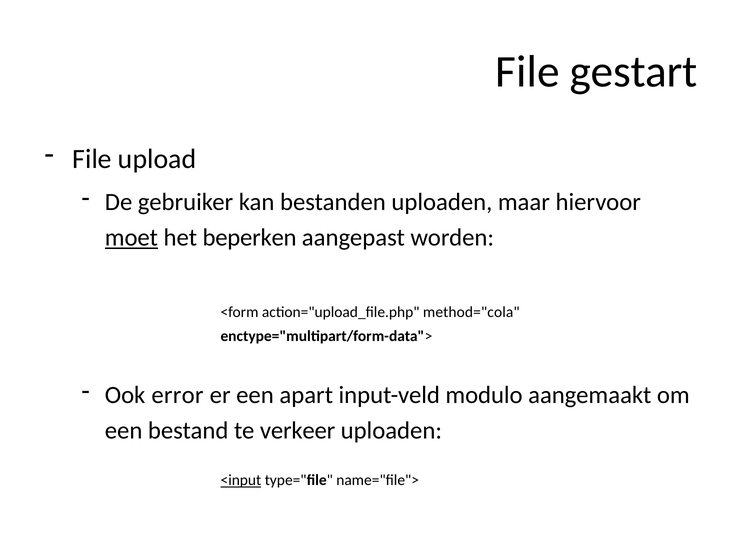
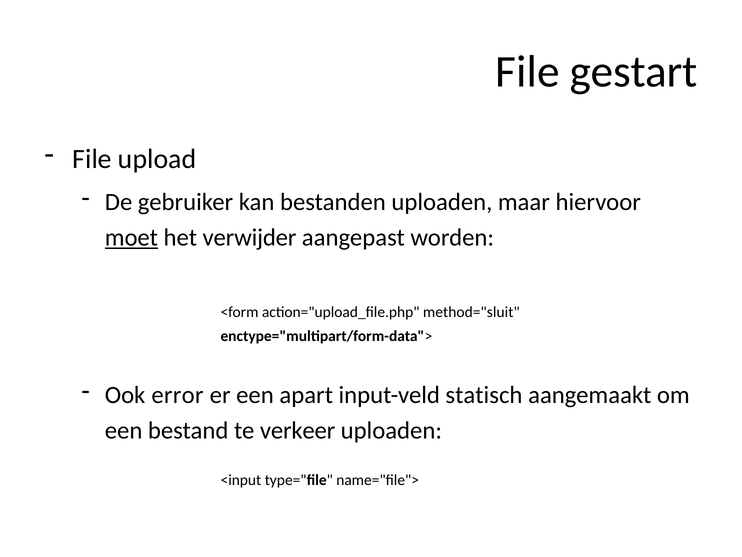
beperken: beperken -> verwijder
method="cola: method="cola -> method="sluit
modulo: modulo -> statisch
<input underline: present -> none
